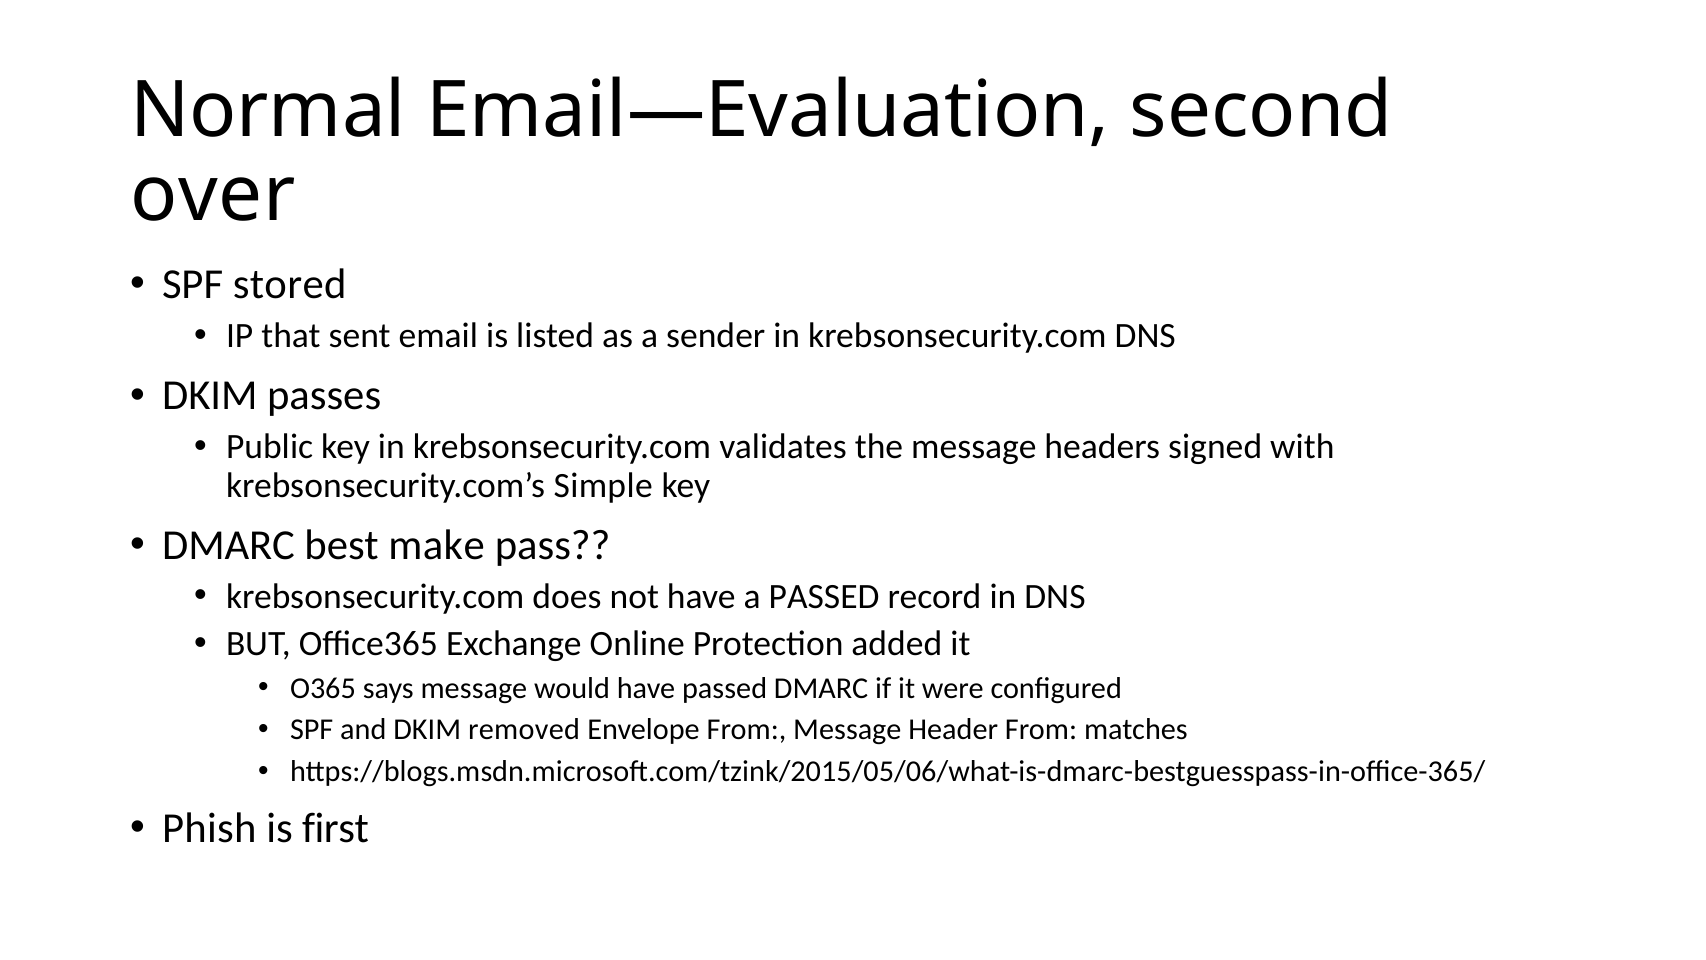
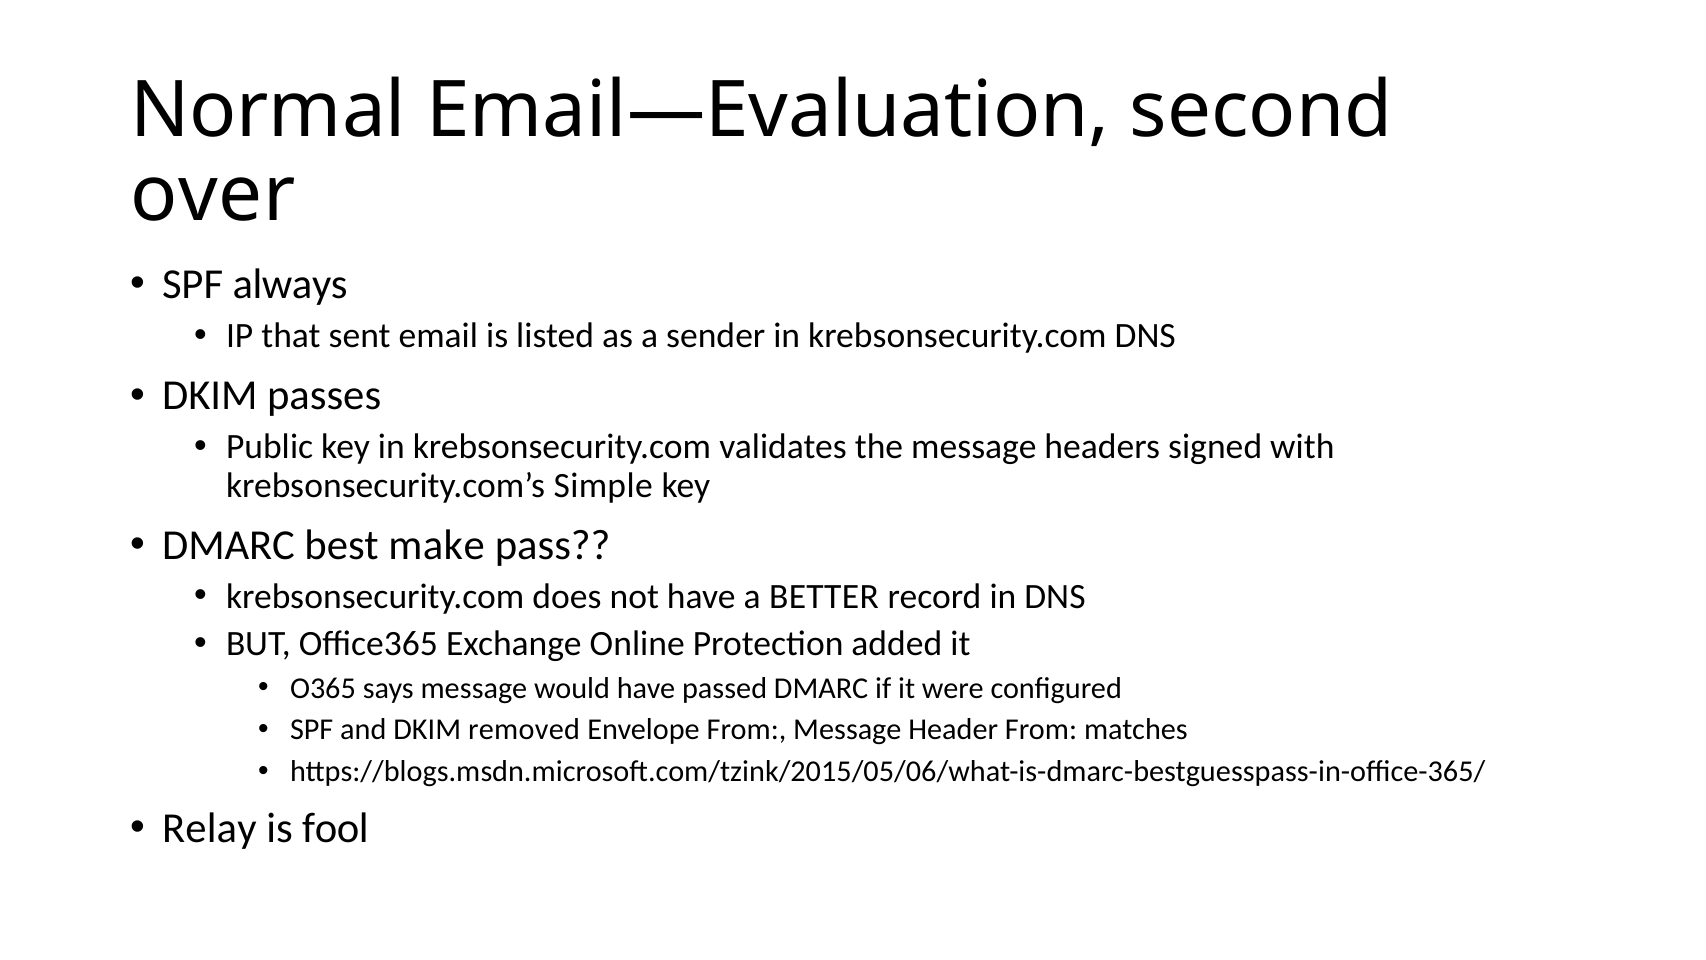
stored: stored -> always
a PASSED: PASSED -> BETTER
Phish: Phish -> Relay
first: first -> fool
